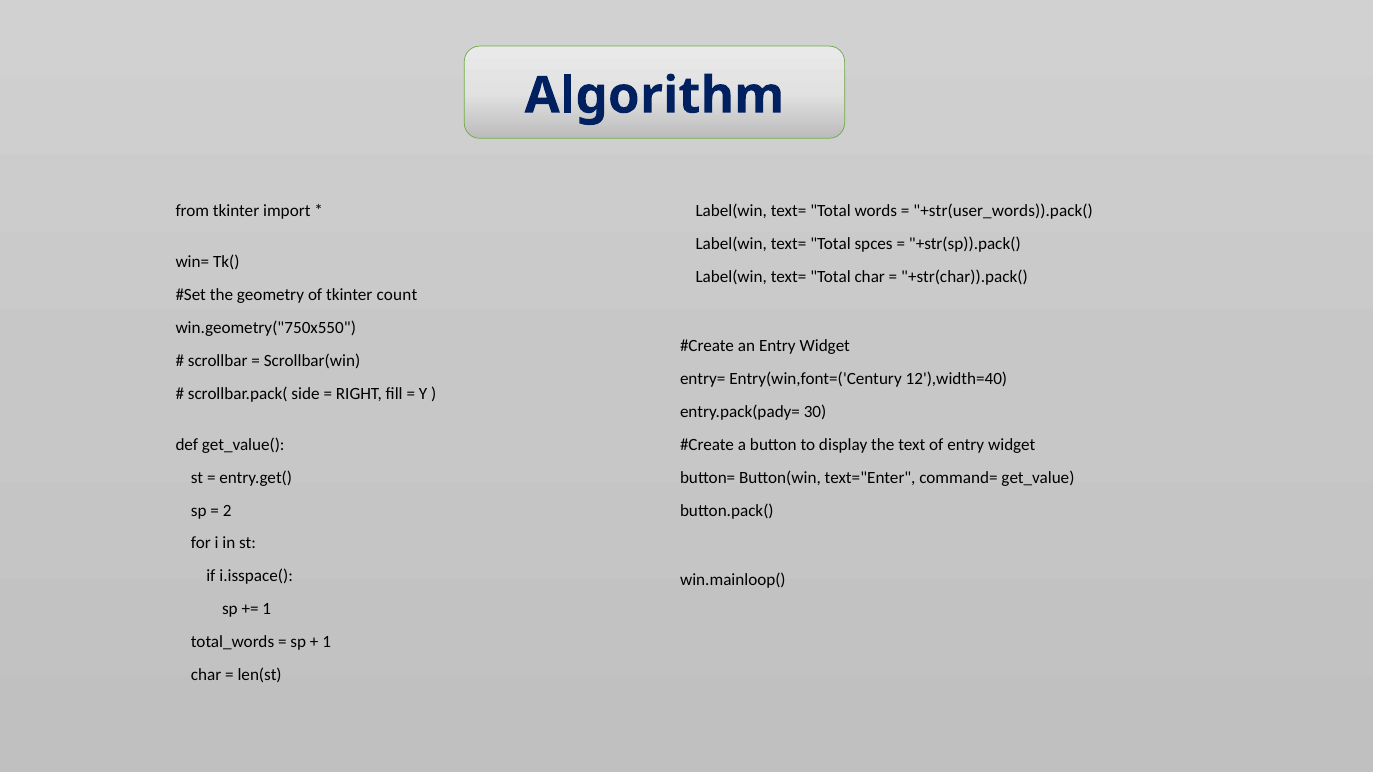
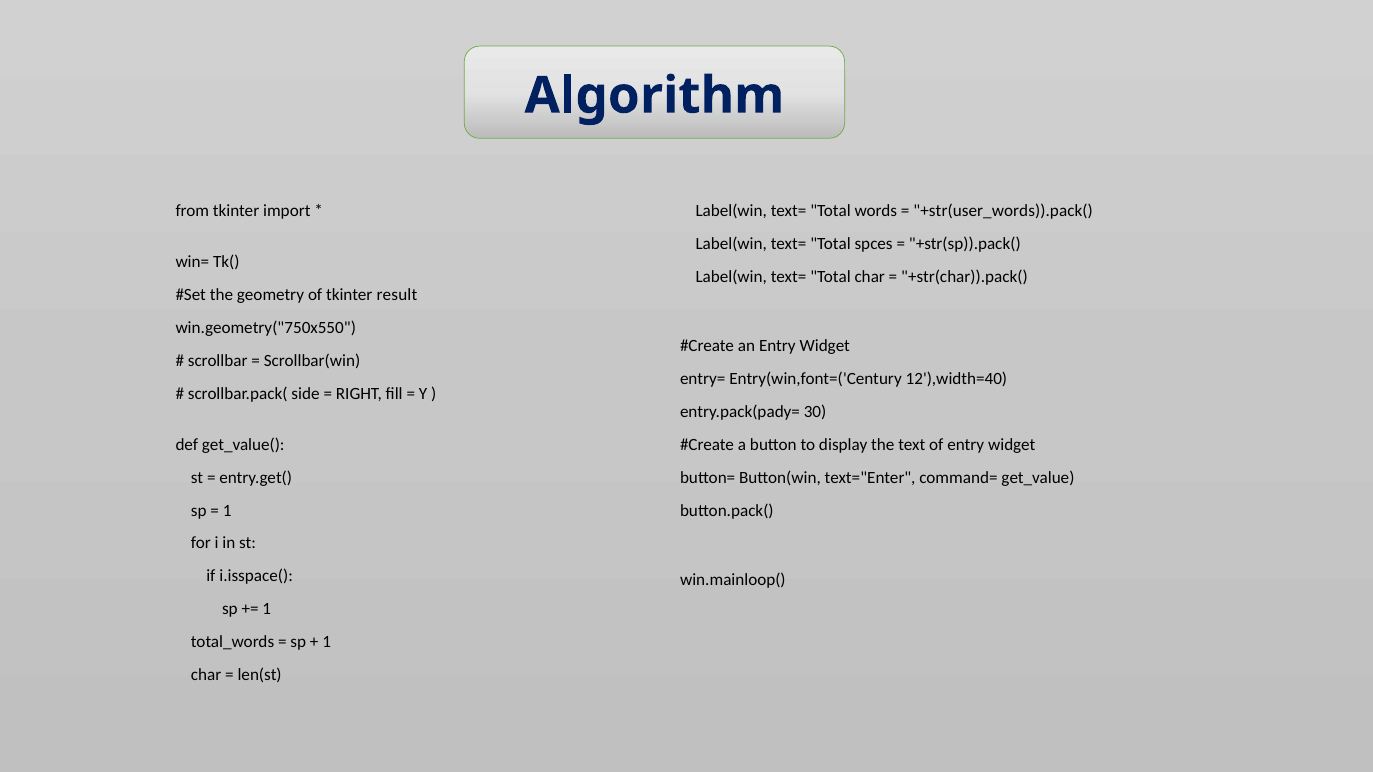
count: count -> result
2 at (227, 511): 2 -> 1
